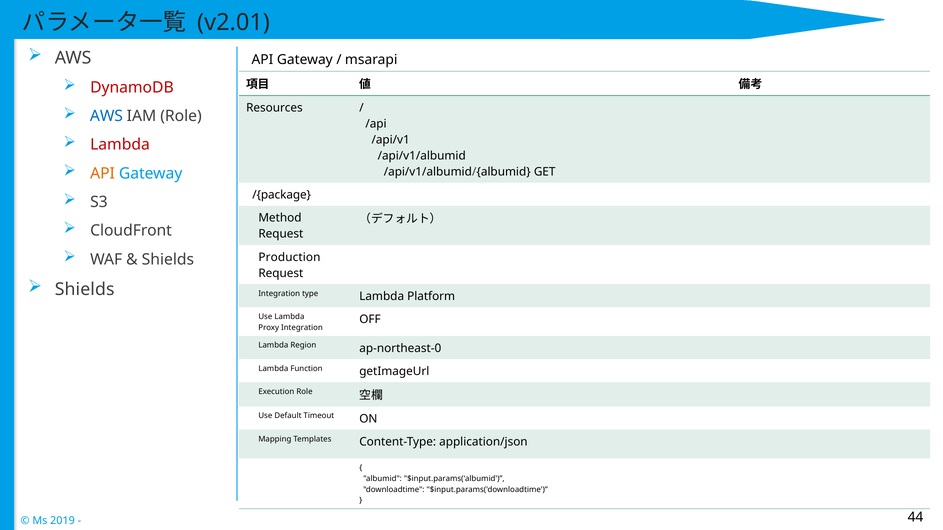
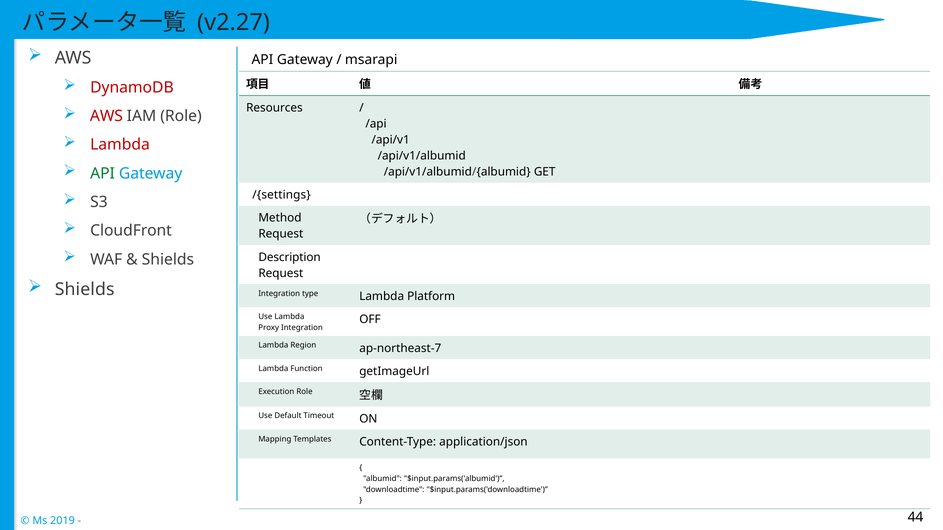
v2.01: v2.01 -> v2.27
AWS at (106, 116) colour: blue -> red
API at (103, 174) colour: orange -> green
/{package: /{package -> /{settings
Production: Production -> Description
ap-northeast-0: ap-northeast-0 -> ap-northeast-7
